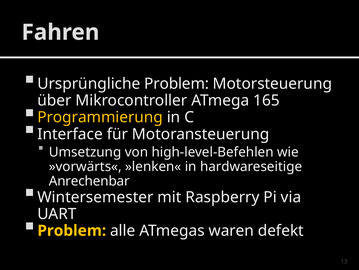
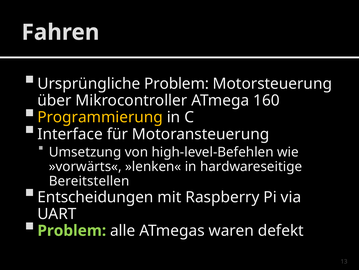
165: 165 -> 160
Anrechenbar: Anrechenbar -> Bereitstellen
Wintersemester: Wintersemester -> Entscheidungen
Problem at (72, 230) colour: yellow -> light green
